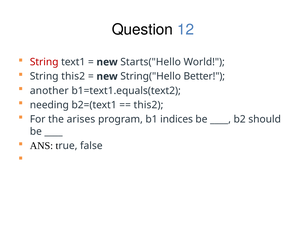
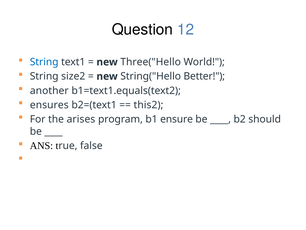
String at (44, 62) colour: red -> blue
Starts("Hello: Starts("Hello -> Three("Hello
String this2: this2 -> size2
needing: needing -> ensures
indices: indices -> ensure
